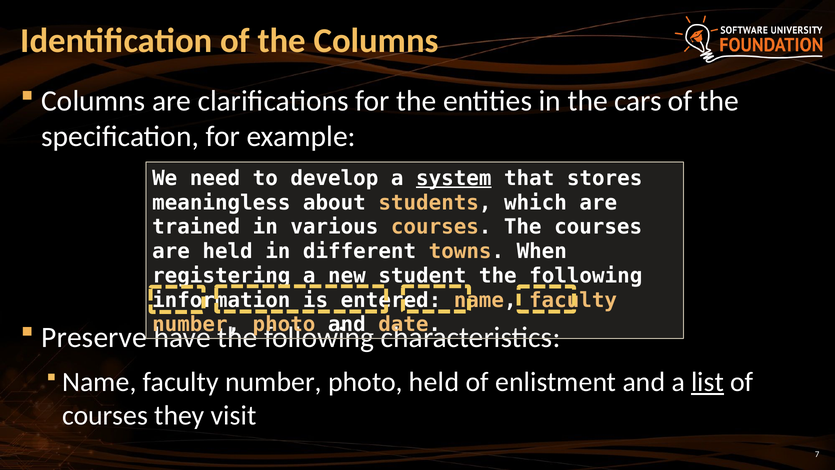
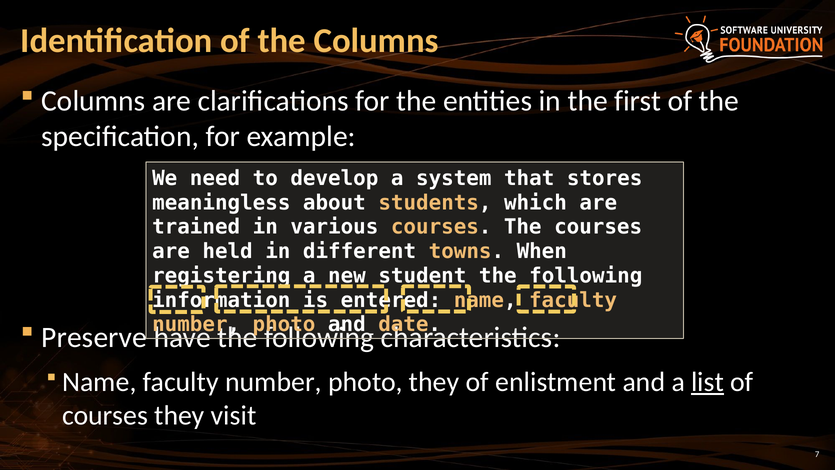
cars: cars -> first
system underline: present -> none
photo held: held -> they
